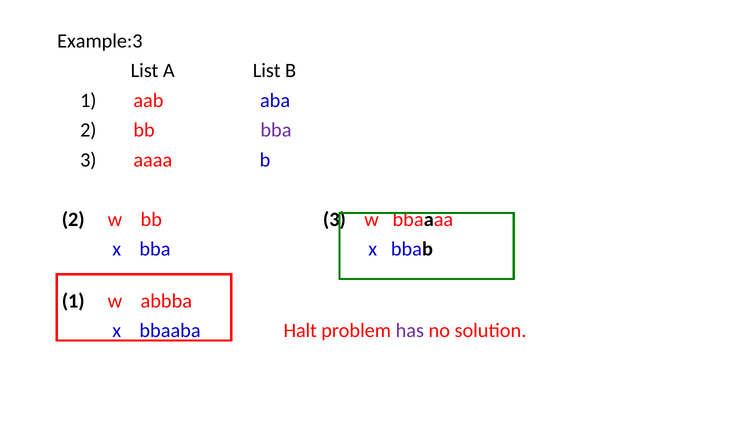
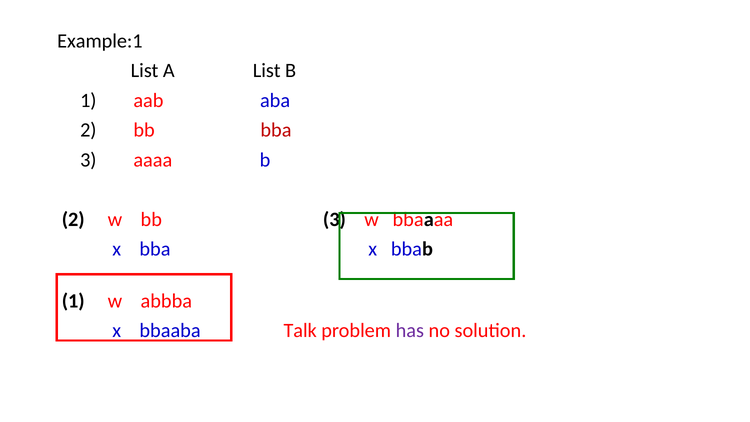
Example:3: Example:3 -> Example:1
bba at (276, 130) colour: purple -> red
Halt: Halt -> Talk
